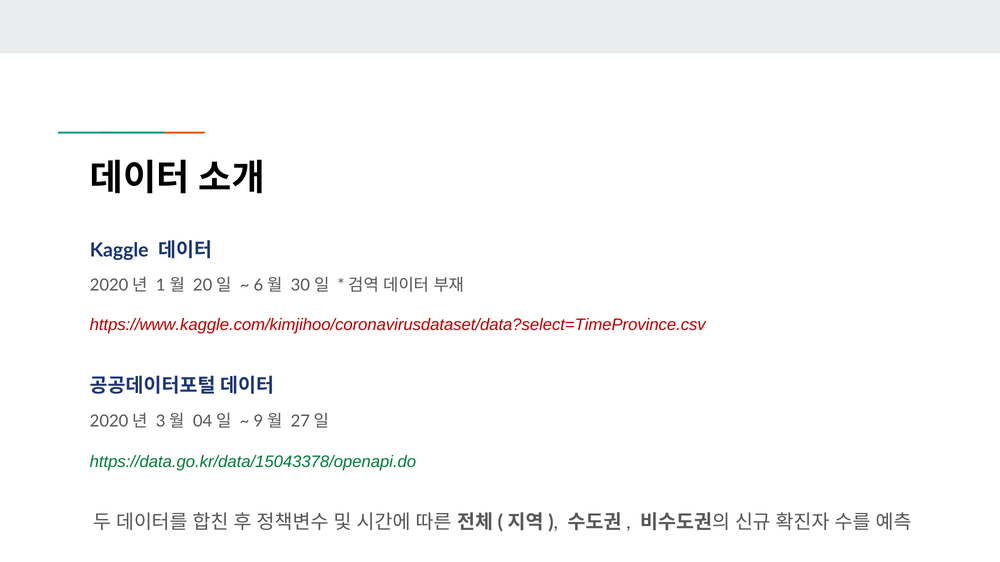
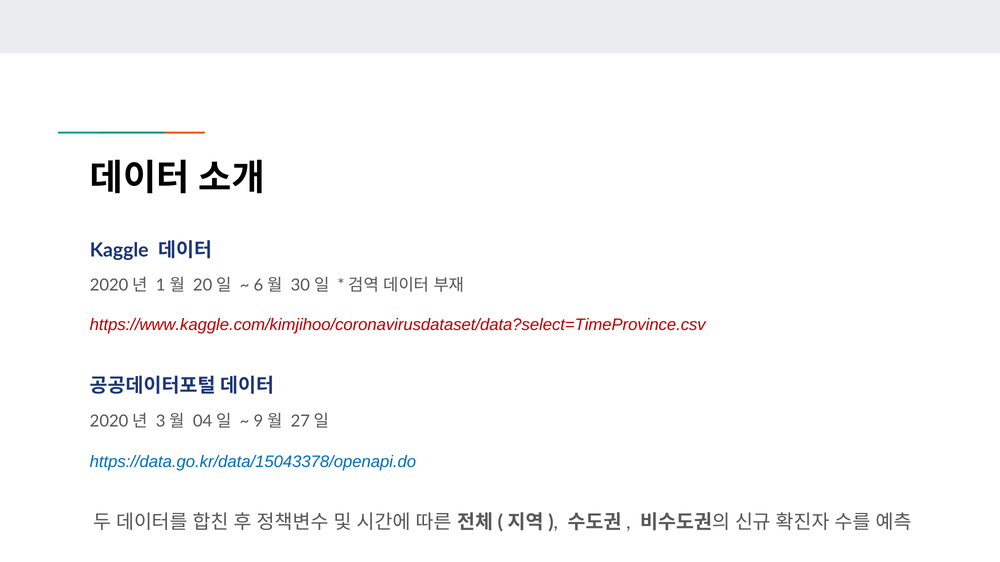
https://data.go.kr/data/15043378/openapi.do colour: green -> blue
